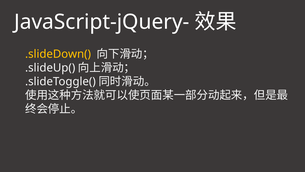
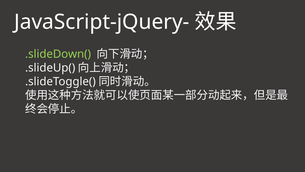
.slideDown( colour: yellow -> light green
